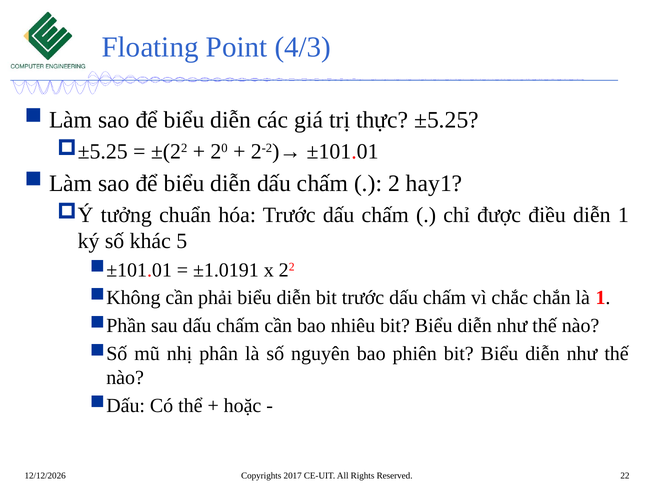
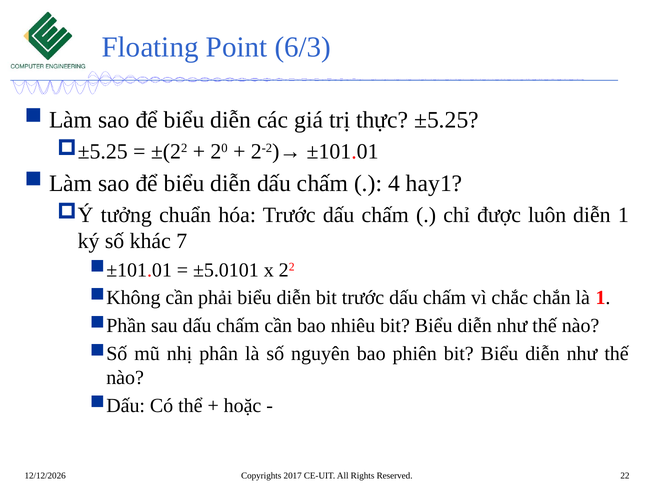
4/3: 4/3 -> 6/3
2: 2 -> 4
điều: điều -> luôn
5: 5 -> 7
±1.0191: ±1.0191 -> ±5.0101
